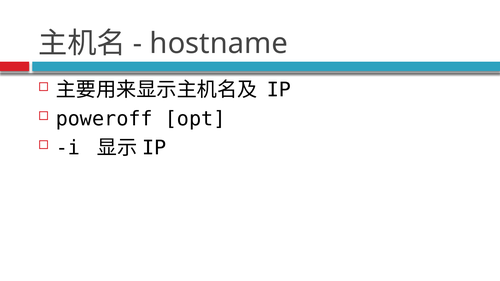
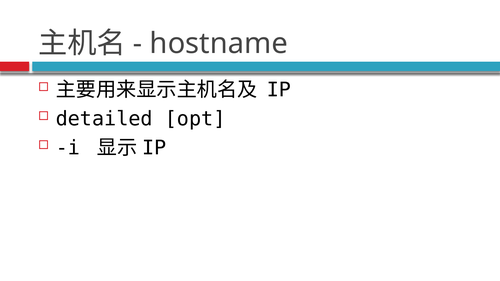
poweroff: poweroff -> detailed
